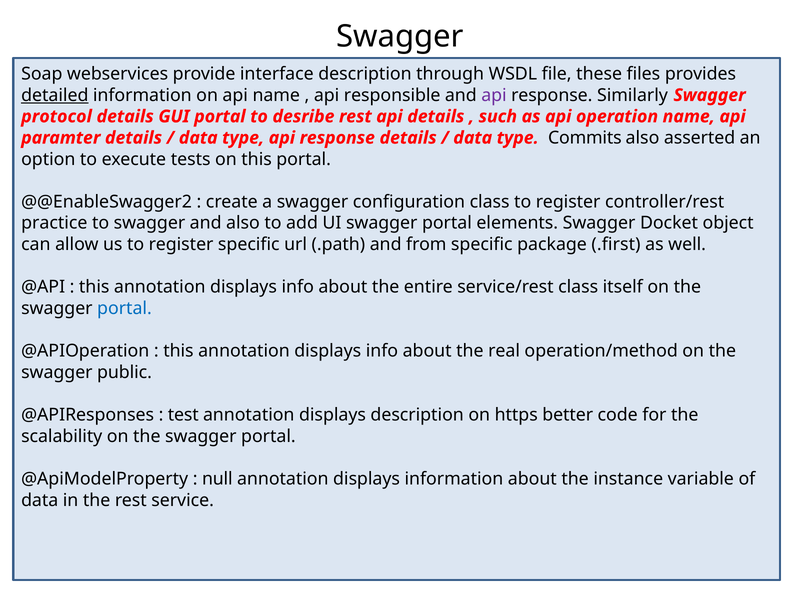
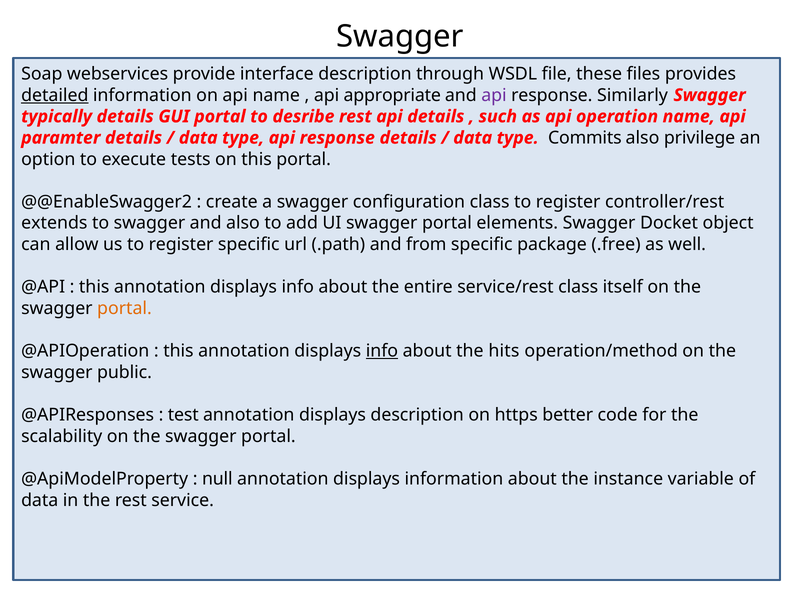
responsible: responsible -> appropriate
protocol: protocol -> typically
asserted: asserted -> privilege
practice: practice -> extends
.first: .first -> .free
portal at (124, 308) colour: blue -> orange
info at (382, 351) underline: none -> present
real: real -> hits
